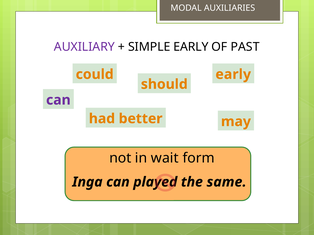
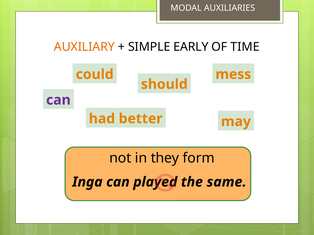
AUXILIARY colour: purple -> orange
PAST: PAST -> TIME
early at (233, 74): early -> mess
wait: wait -> they
